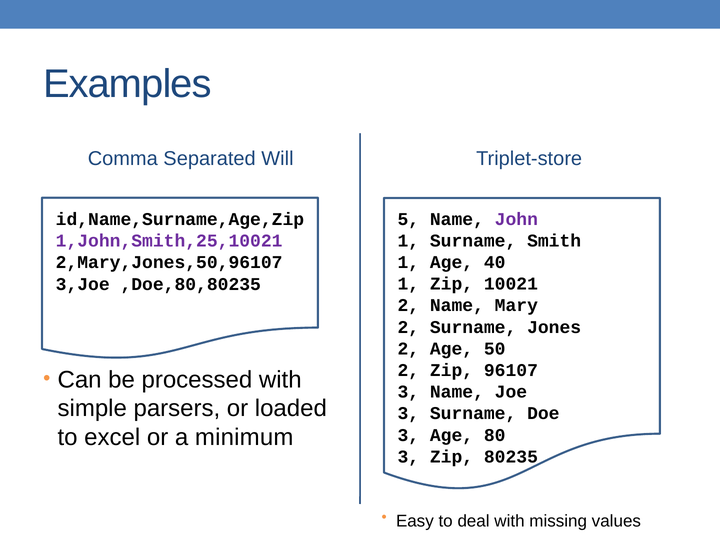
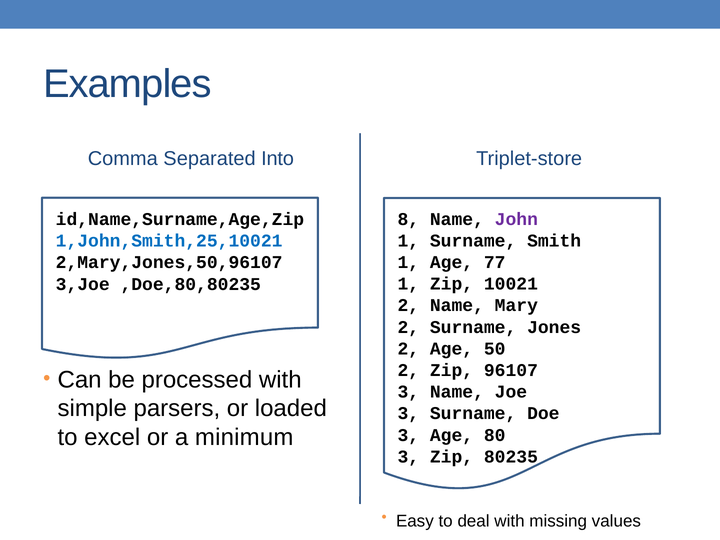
Will: Will -> Into
5: 5 -> 8
1,John,Smith,25,10021 colour: purple -> blue
40: 40 -> 77
